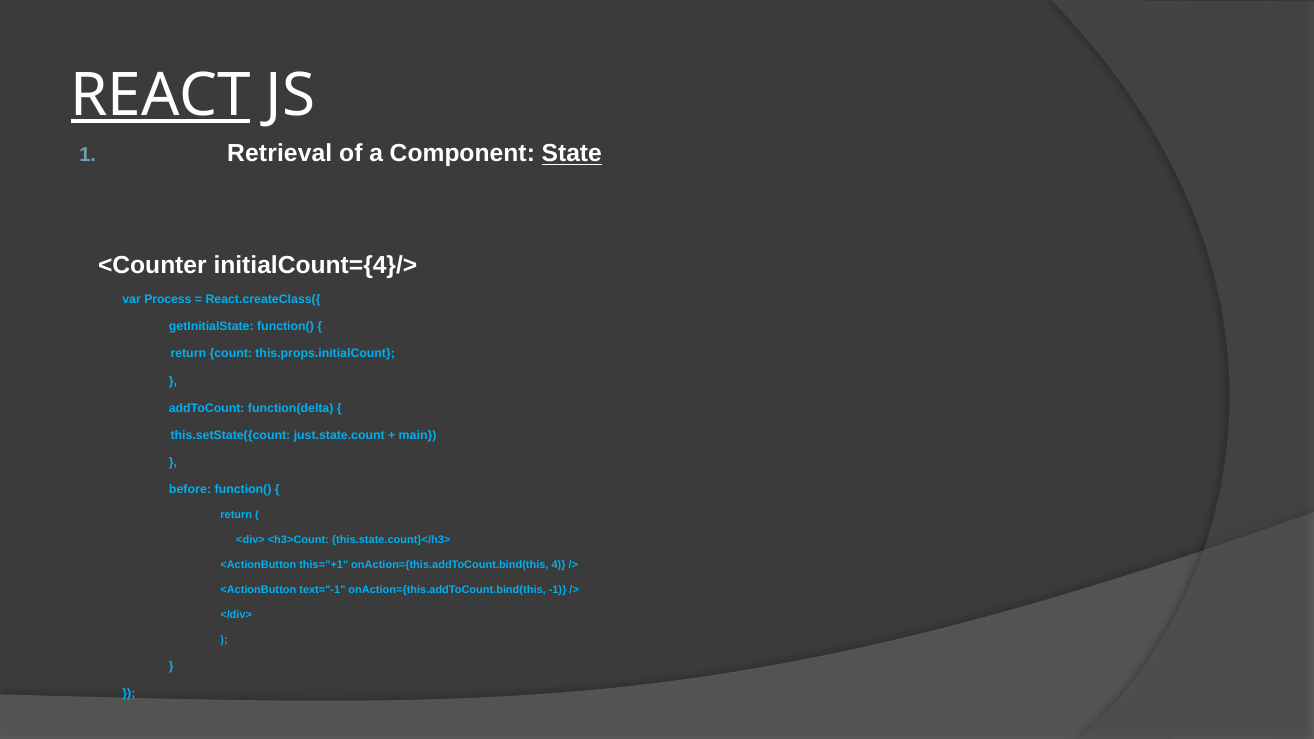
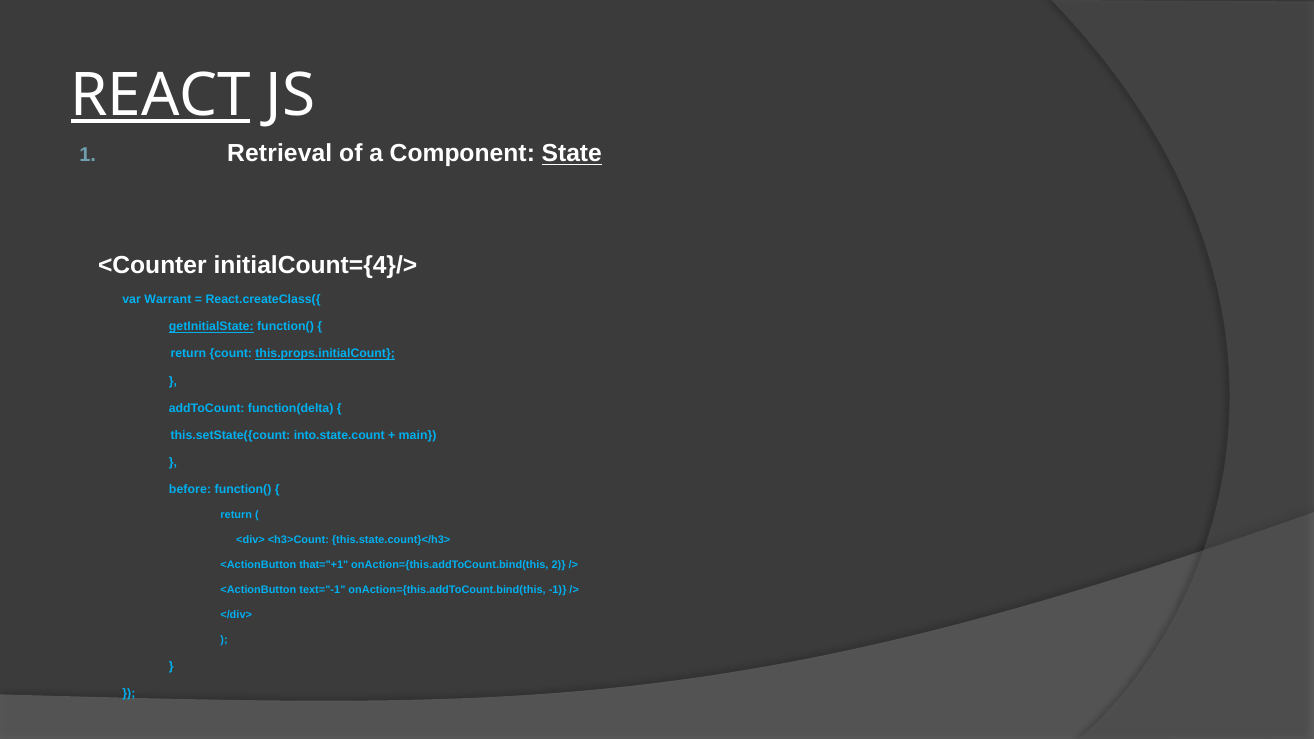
Process: Process -> Warrant
getInitialState underline: none -> present
this.props.initialCount underline: none -> present
just.state.count: just.state.count -> into.state.count
this="+1: this="+1 -> that="+1
4: 4 -> 2
